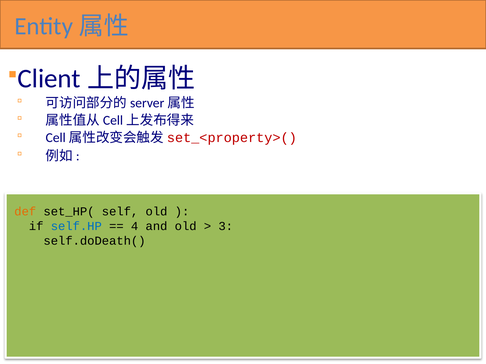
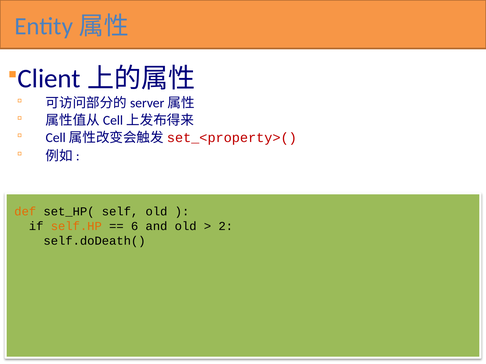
self.HP colour: blue -> orange
4: 4 -> 6
3: 3 -> 2
